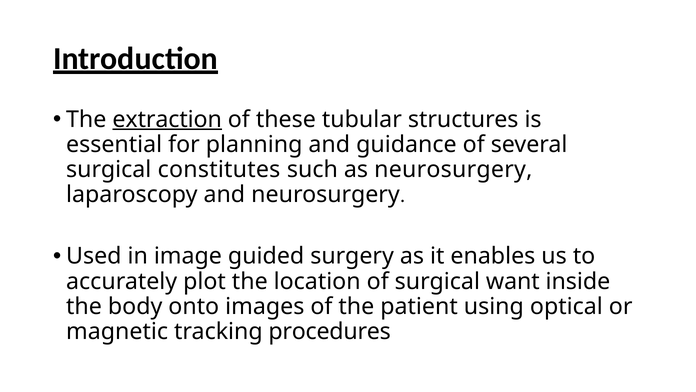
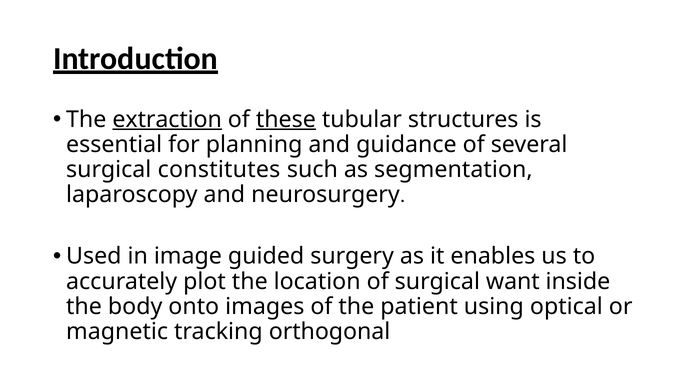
these underline: none -> present
as neurosurgery: neurosurgery -> segmentation
procedures: procedures -> orthogonal
